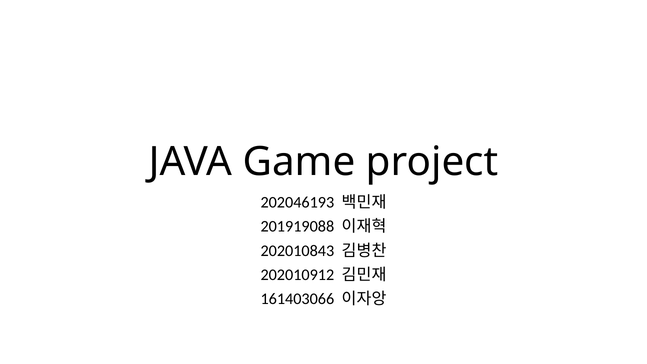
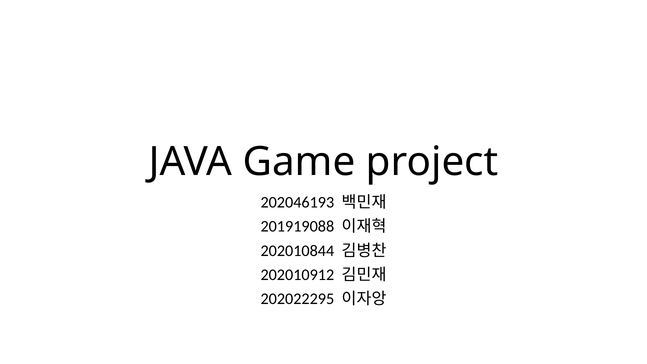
202010843: 202010843 -> 202010844
161403066: 161403066 -> 202022295
